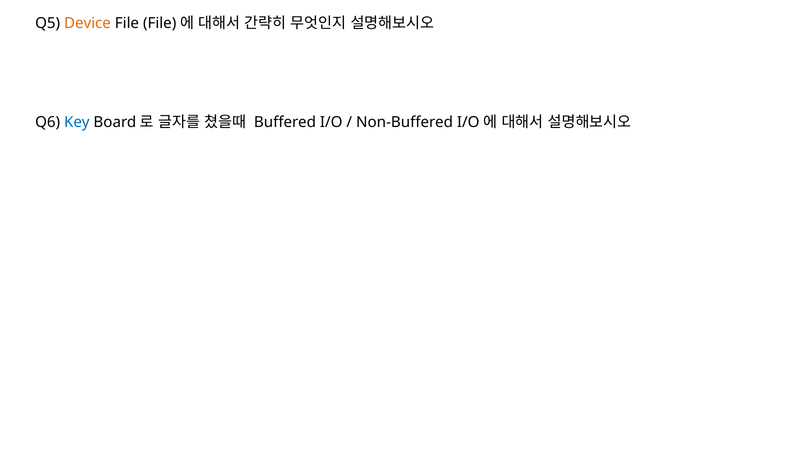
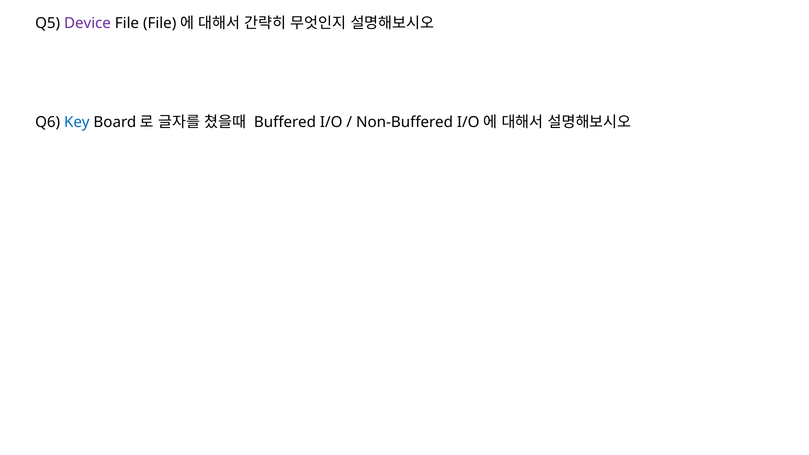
Device colour: orange -> purple
